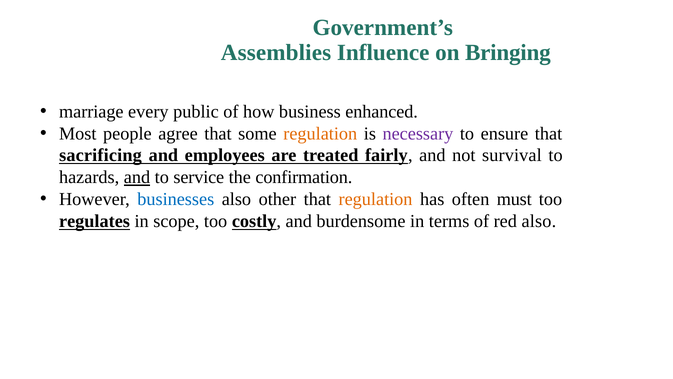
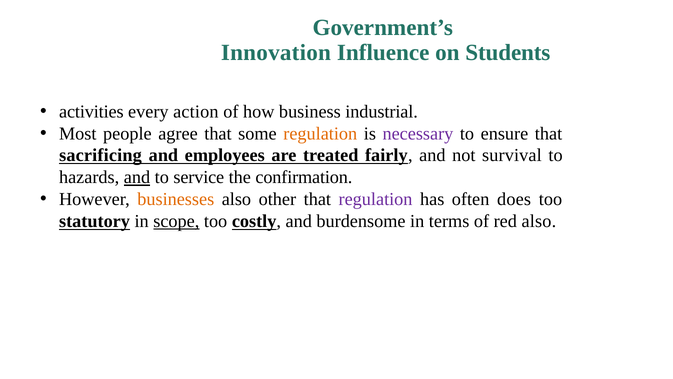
Assemblies: Assemblies -> Innovation
Bringing: Bringing -> Students
marriage: marriage -> activities
public: public -> action
enhanced: enhanced -> industrial
businesses colour: blue -> orange
regulation at (376, 199) colour: orange -> purple
must: must -> does
regulates: regulates -> statutory
scope underline: none -> present
